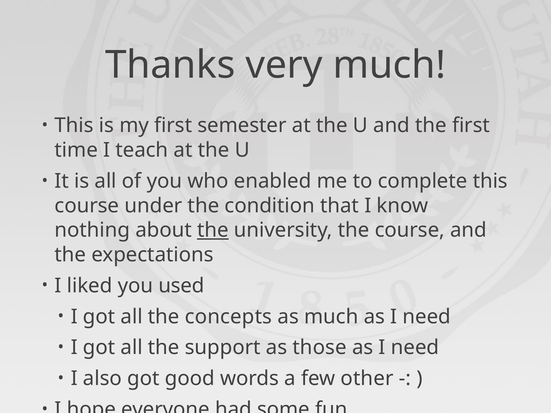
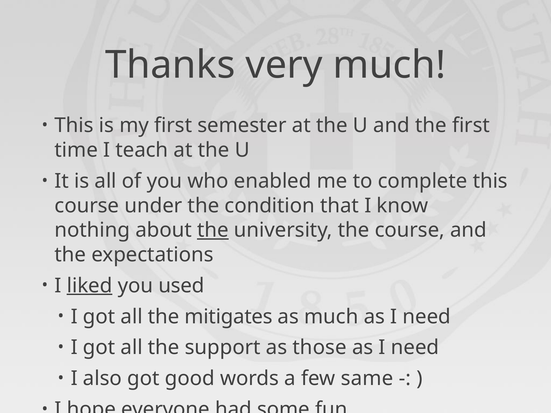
liked underline: none -> present
concepts: concepts -> mitigates
other: other -> same
